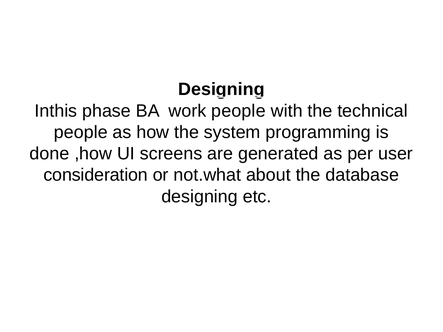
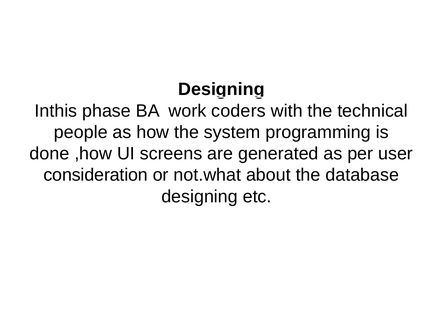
work people: people -> coders
